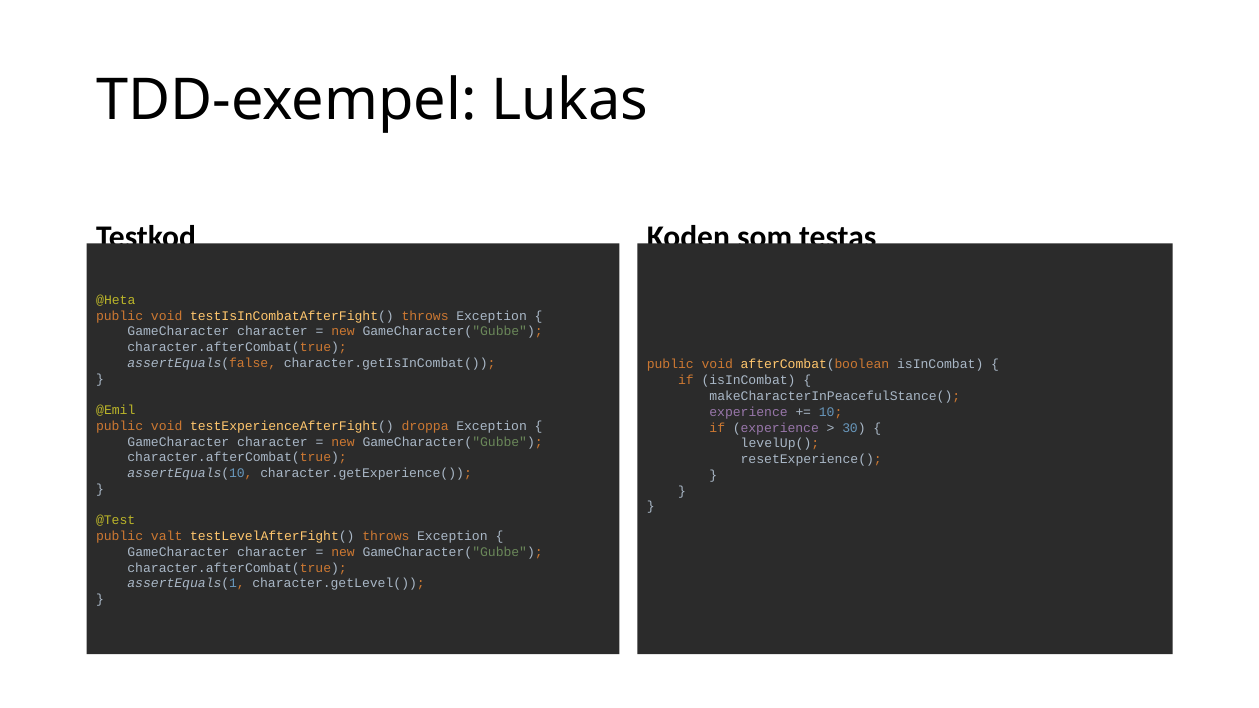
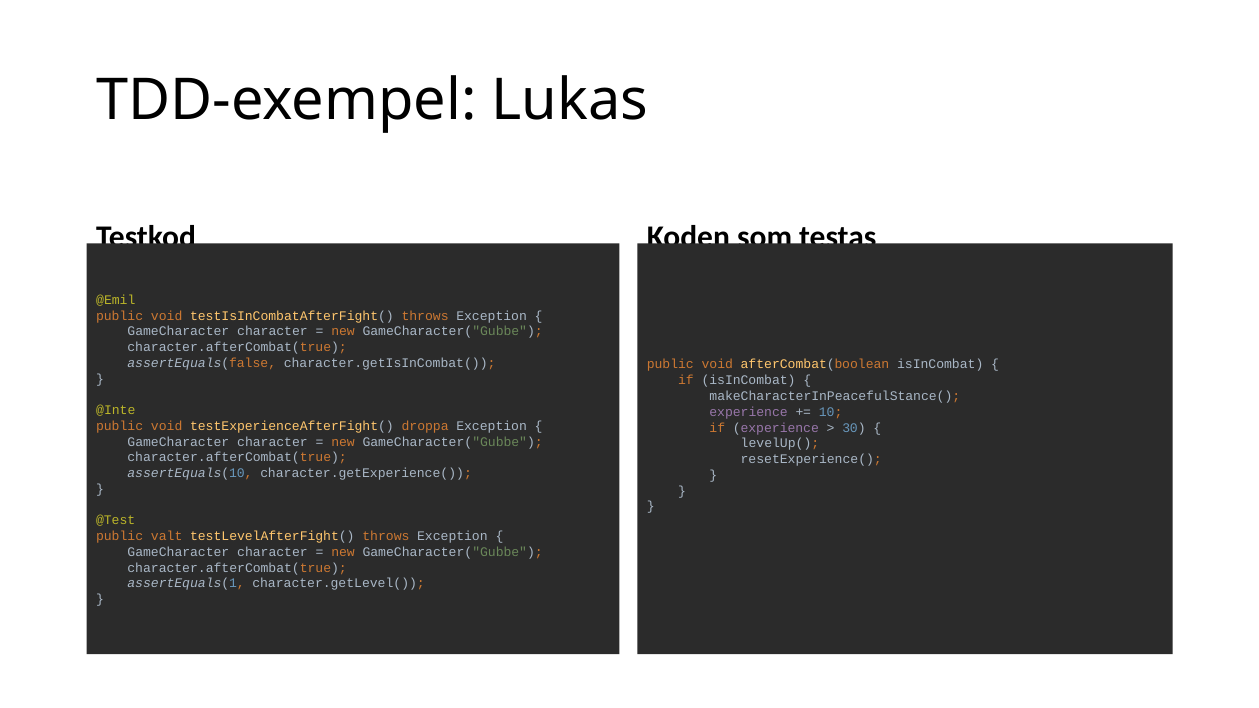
@Heta: @Heta -> @Emil
@Emil: @Emil -> @Inte
